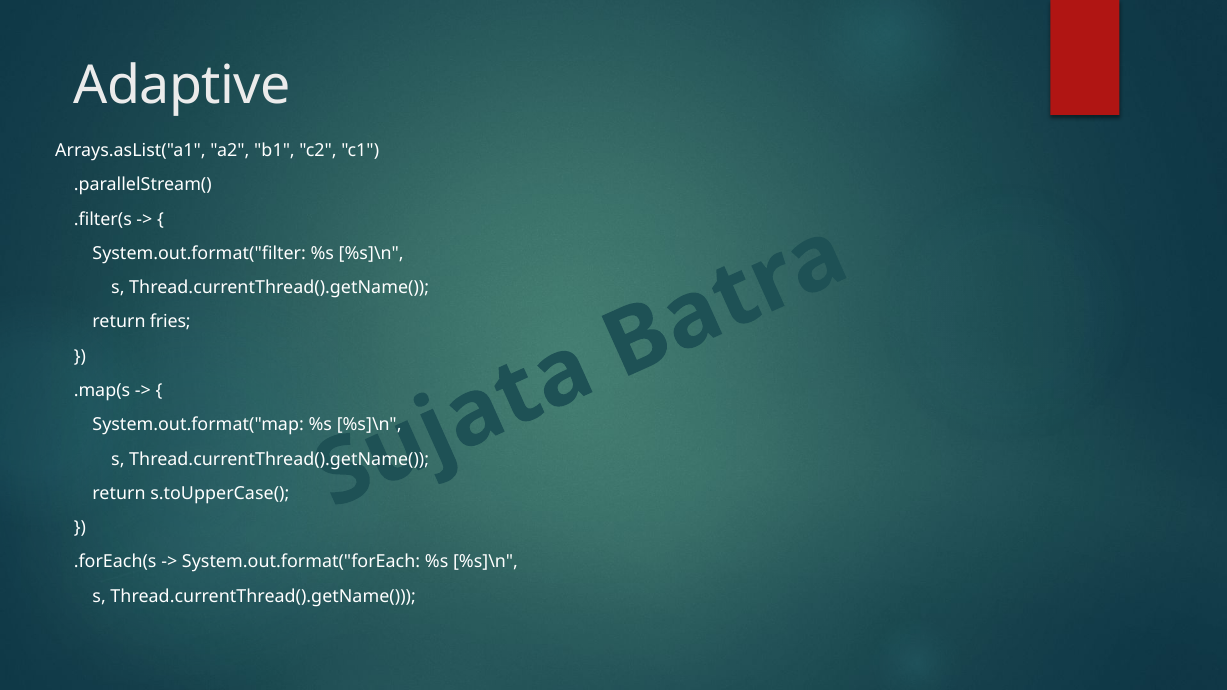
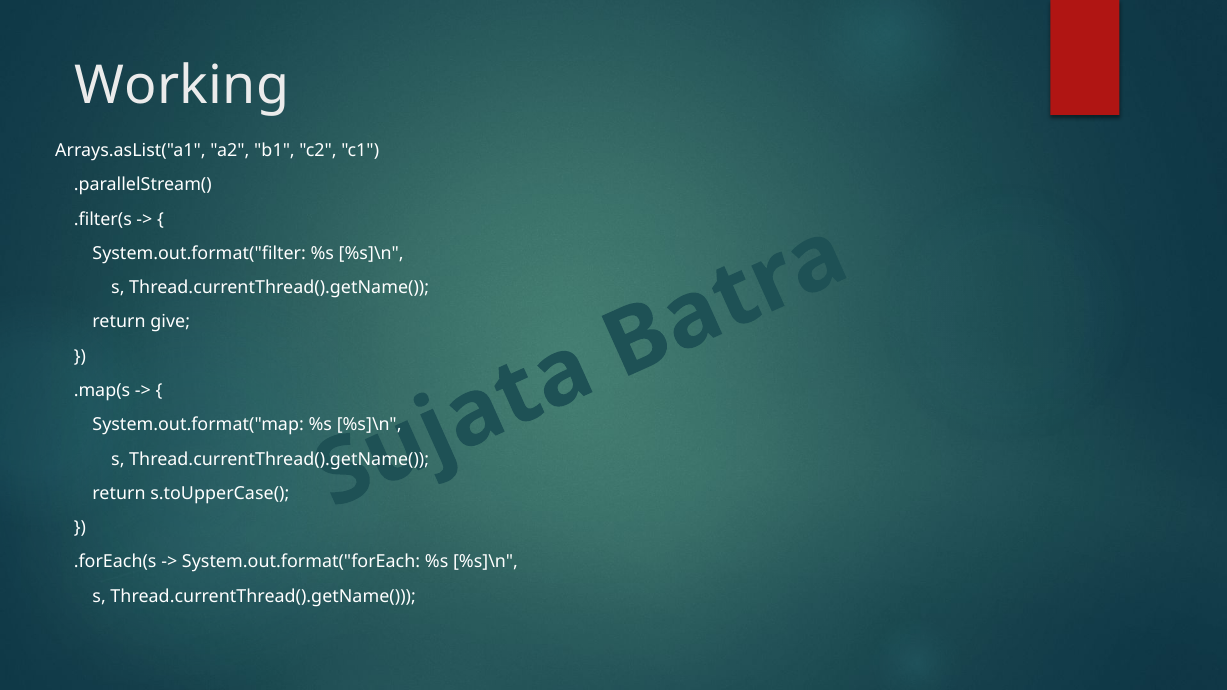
Adaptive: Adaptive -> Working
fries: fries -> give
